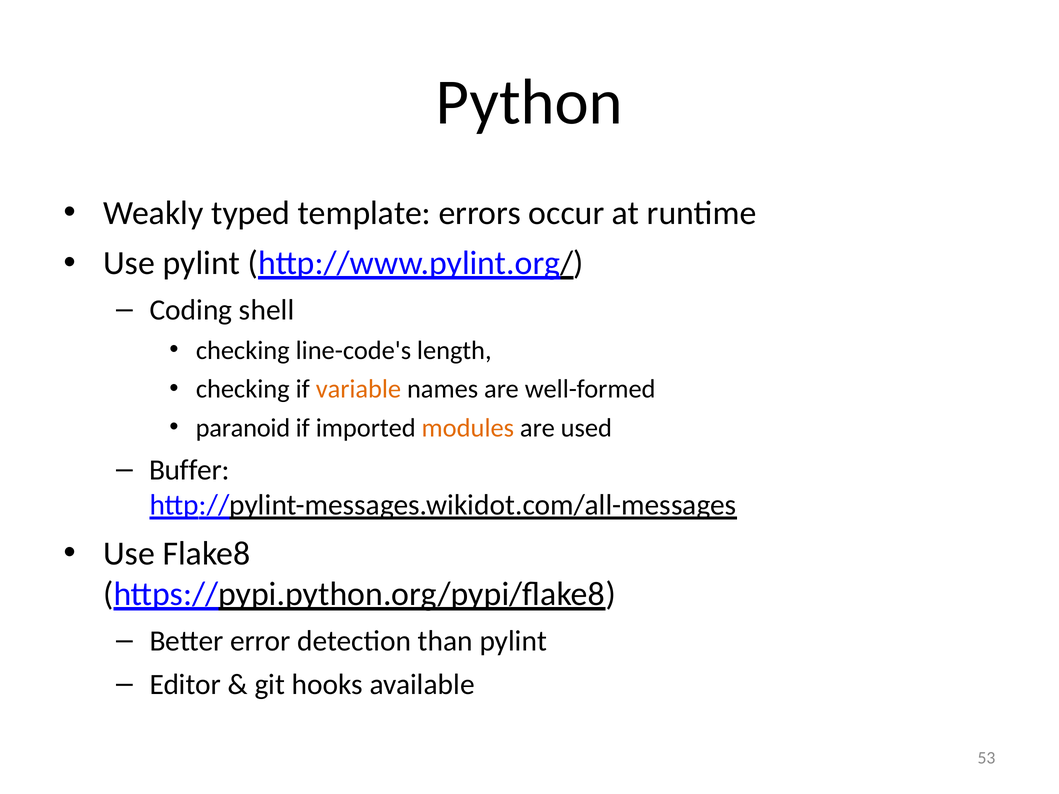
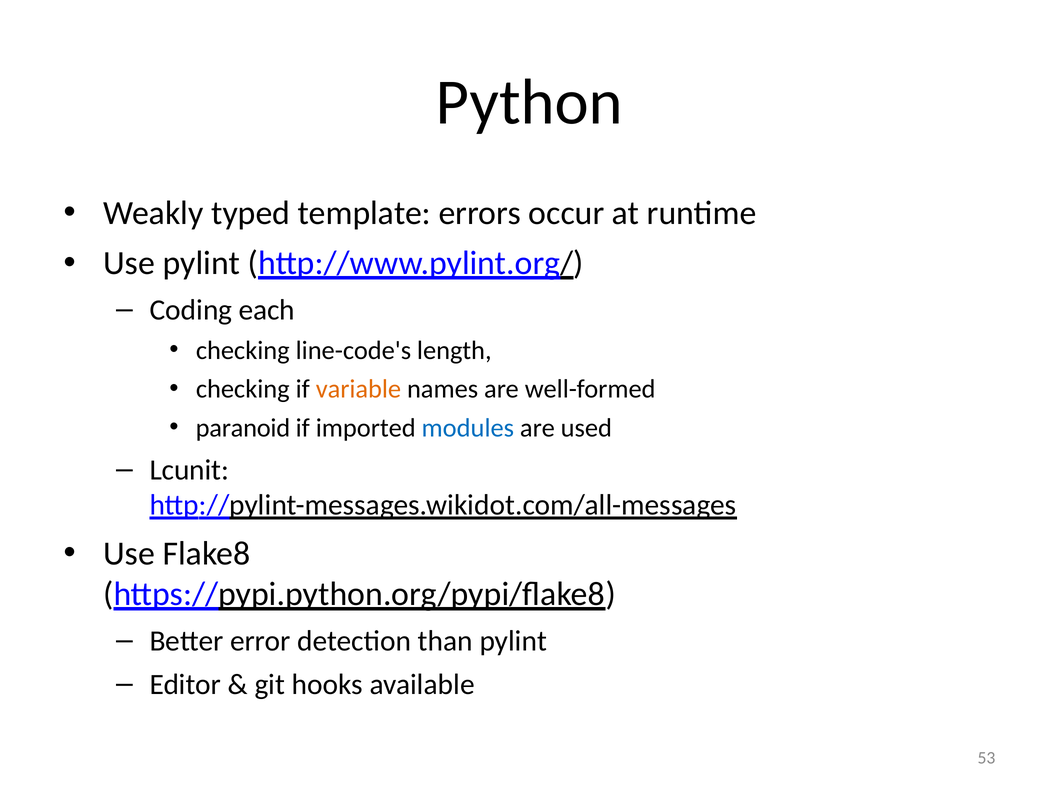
shell: shell -> each
modules colour: orange -> blue
Buffer: Buffer -> Lcunit
